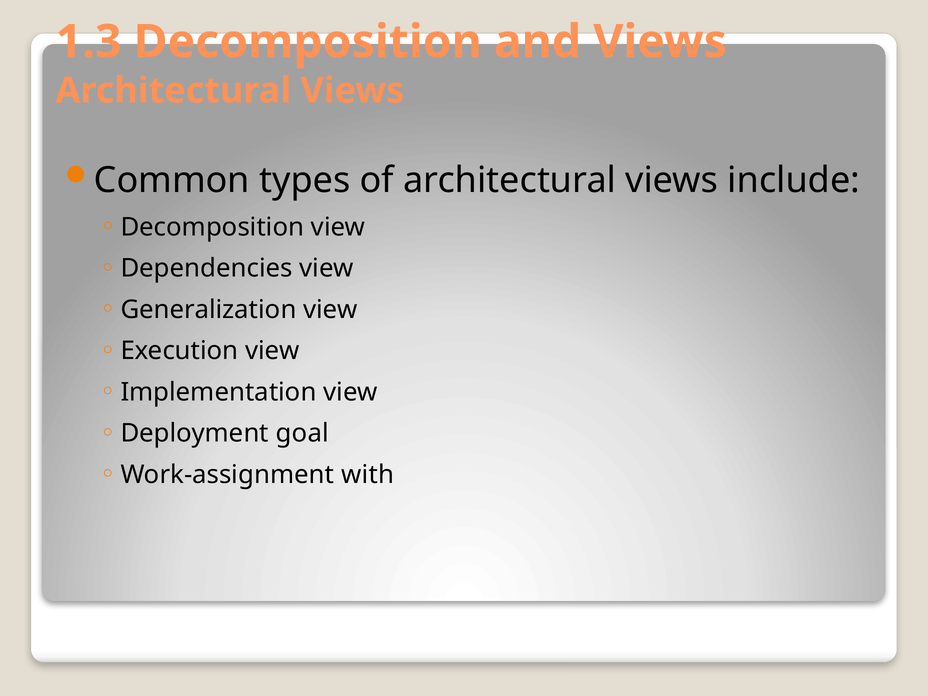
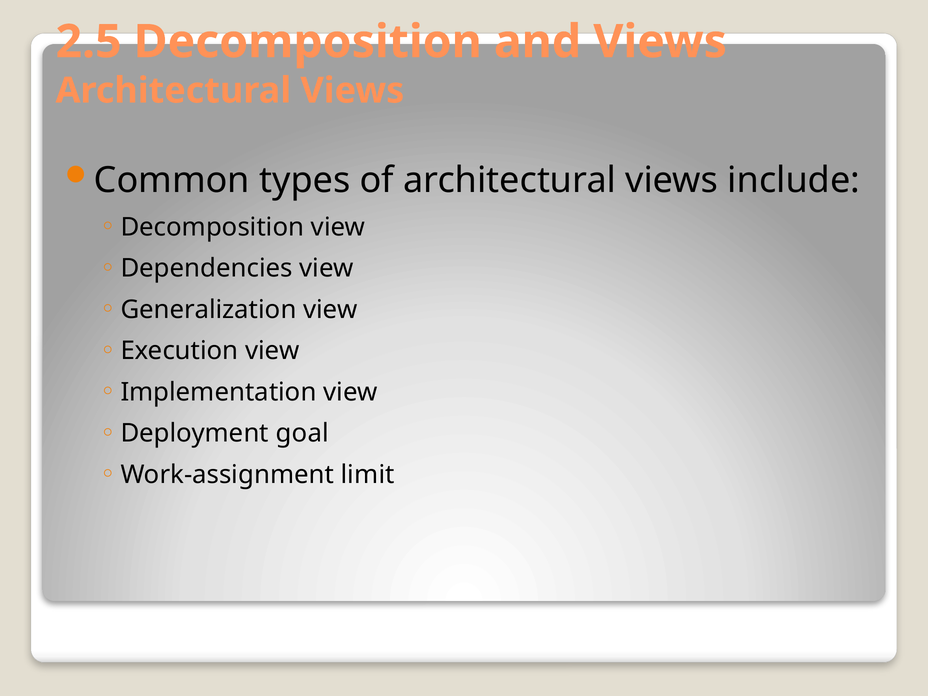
1.3: 1.3 -> 2.5
with: with -> limit
